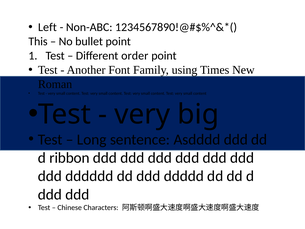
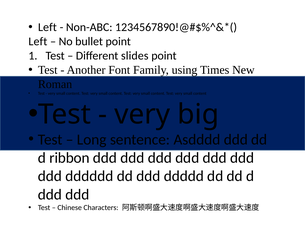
This at (38, 41): This -> Left
order: order -> slides
